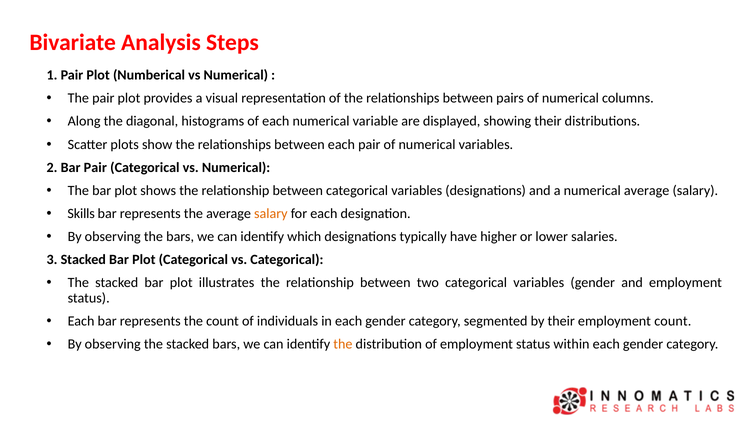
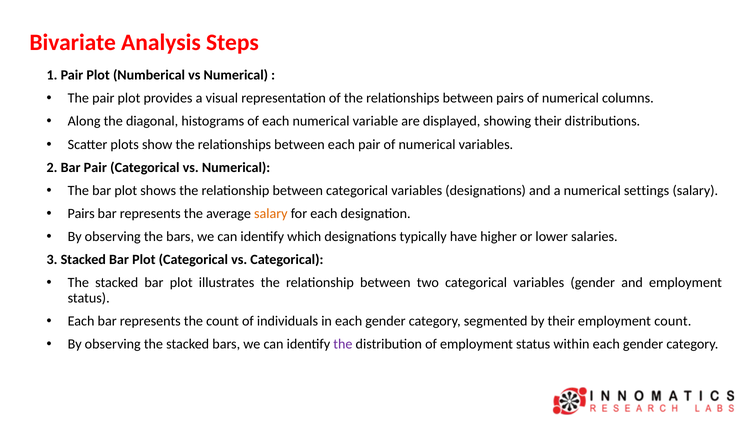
numerical average: average -> settings
Skills at (81, 214): Skills -> Pairs
the at (343, 344) colour: orange -> purple
